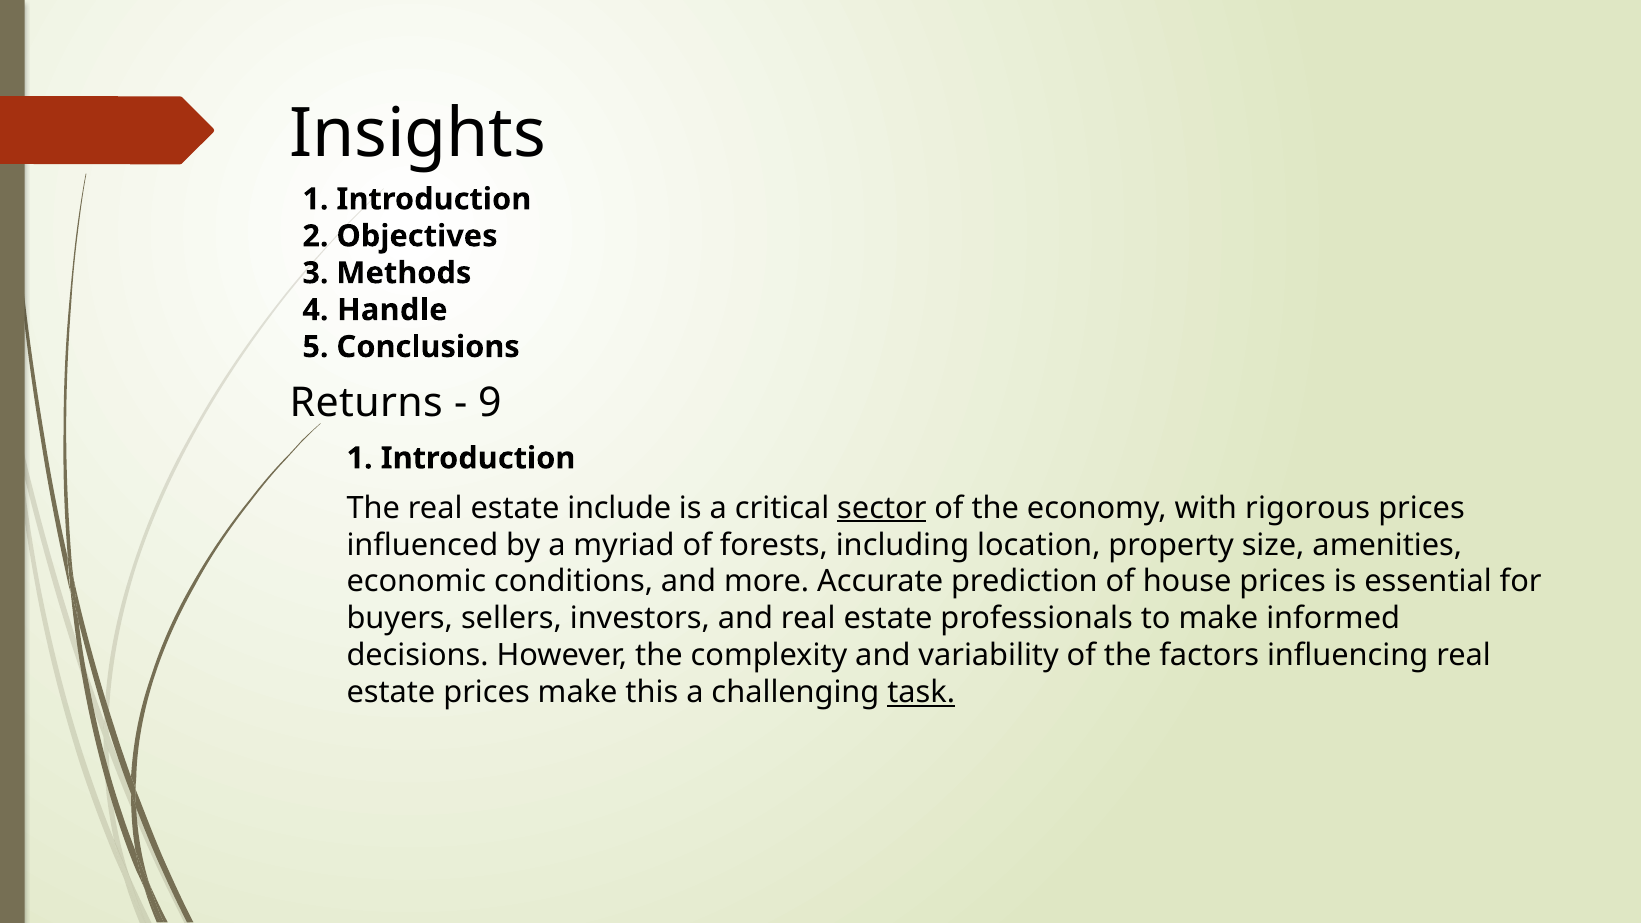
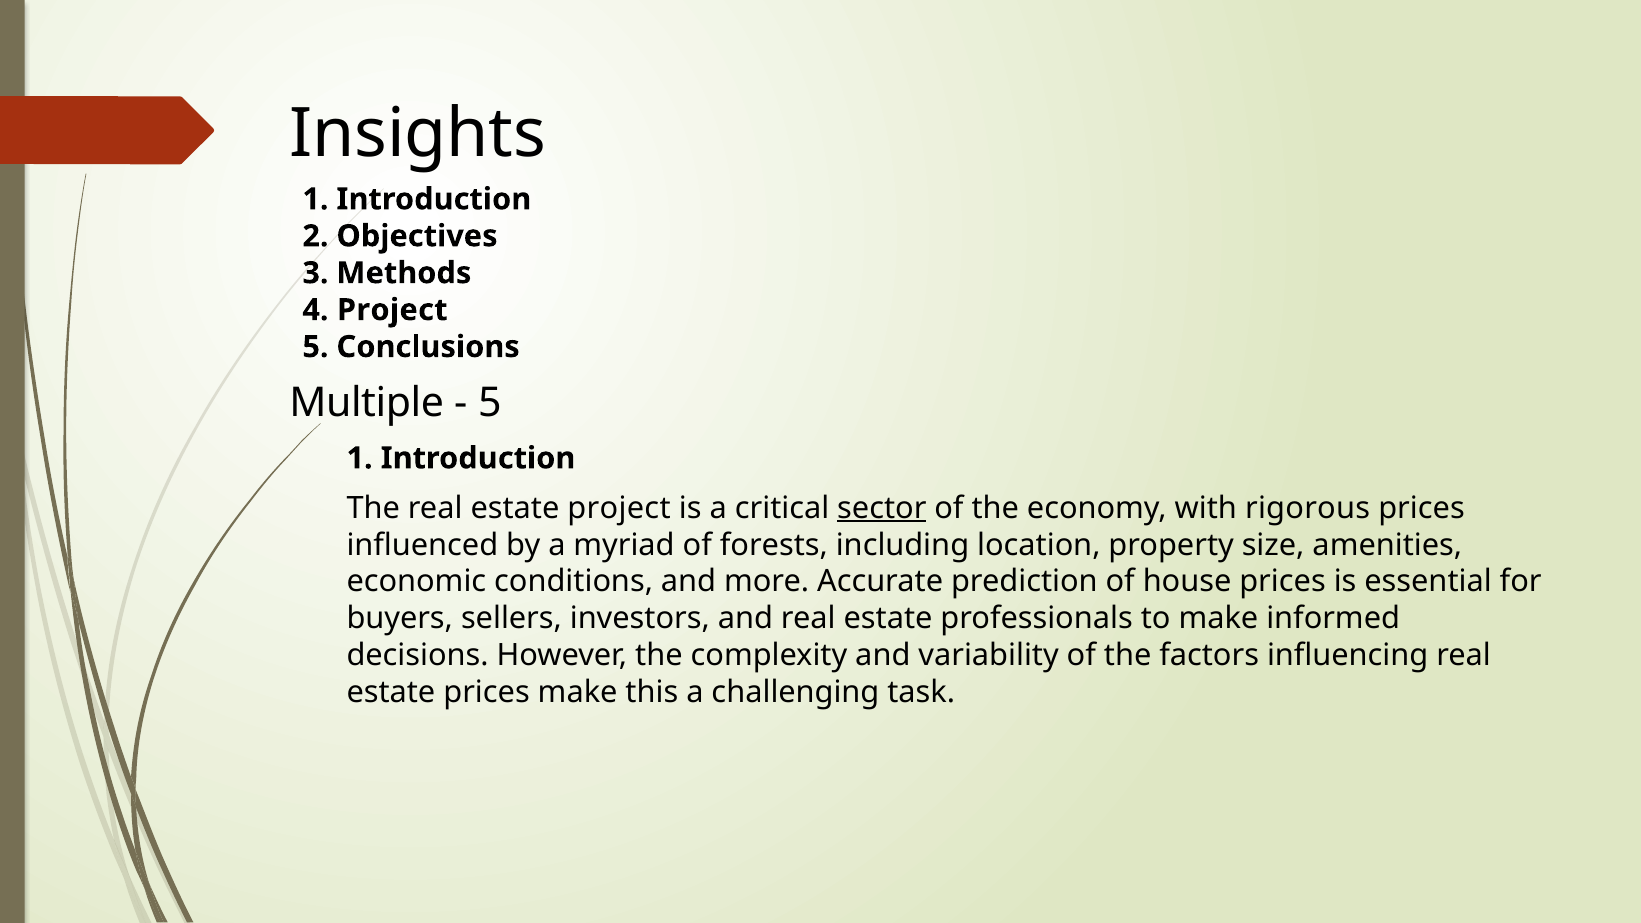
4 Handle: Handle -> Project
Returns: Returns -> Multiple
9 at (490, 403): 9 -> 5
estate include: include -> project
task underline: present -> none
